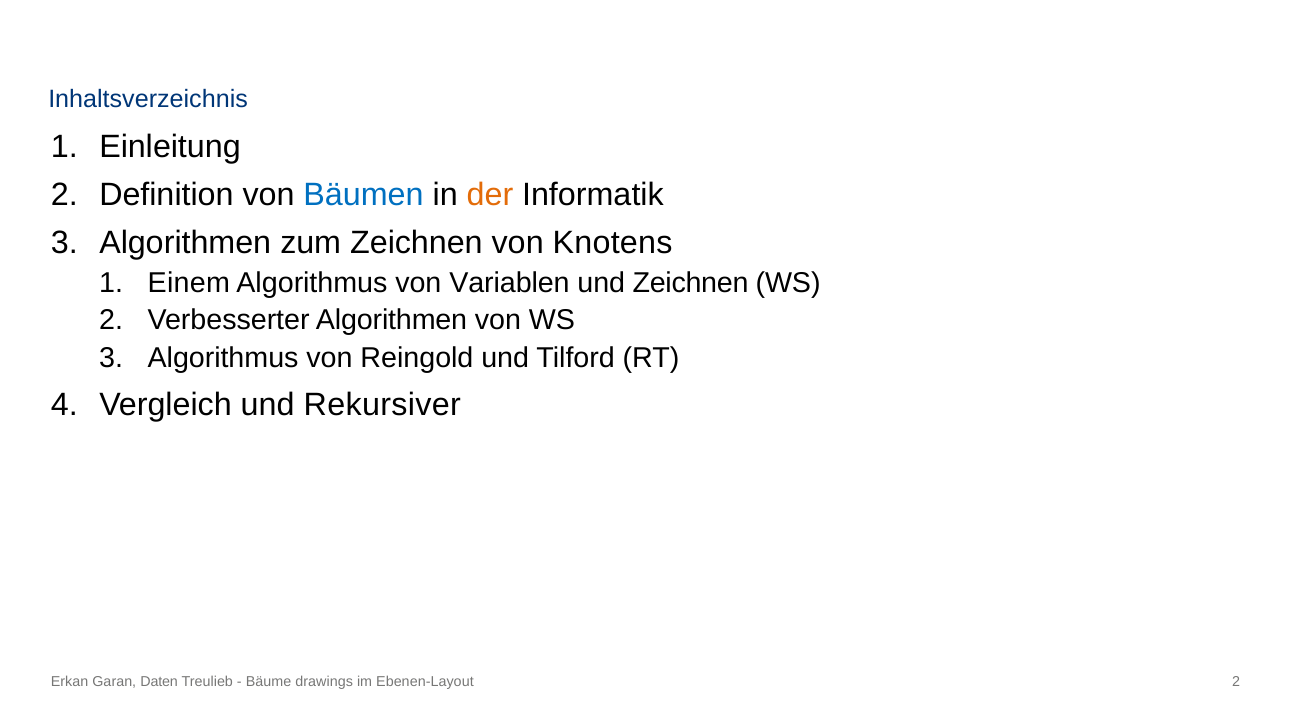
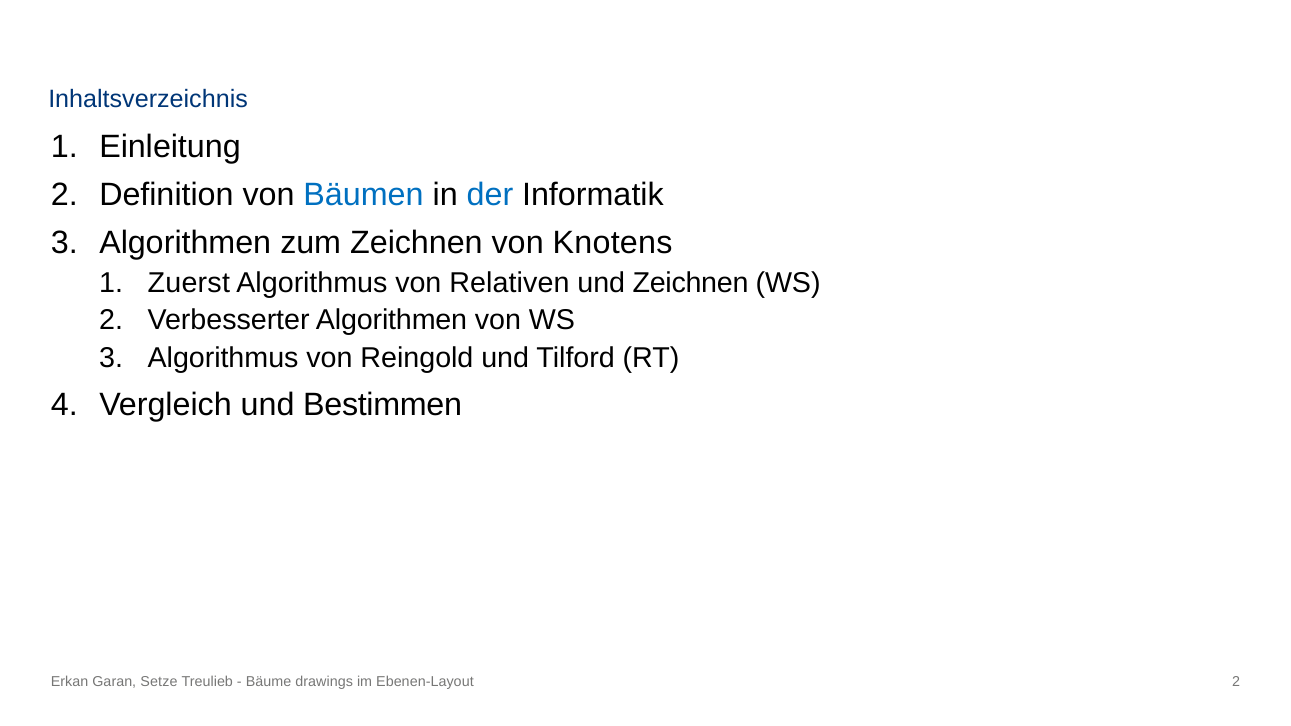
der colour: orange -> blue
Einem: Einem -> Zuerst
Variablen: Variablen -> Relativen
Rekursiver: Rekursiver -> Bestimmen
Daten: Daten -> Setze
